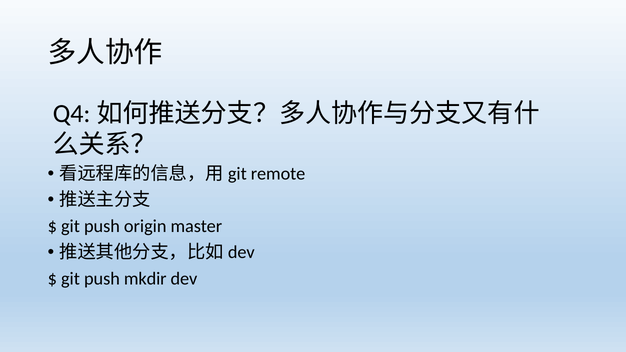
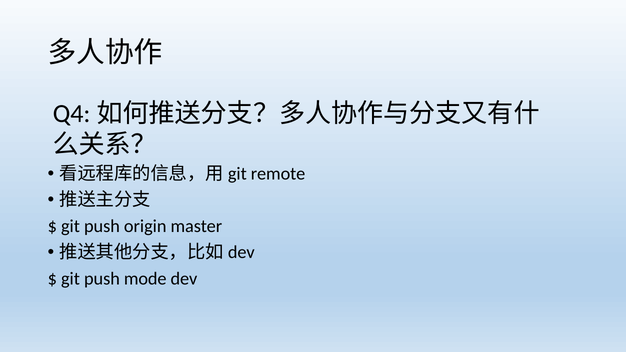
mkdir: mkdir -> mode
